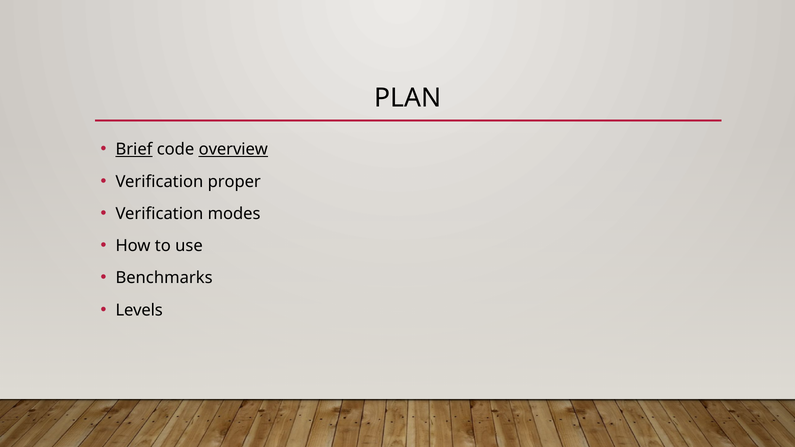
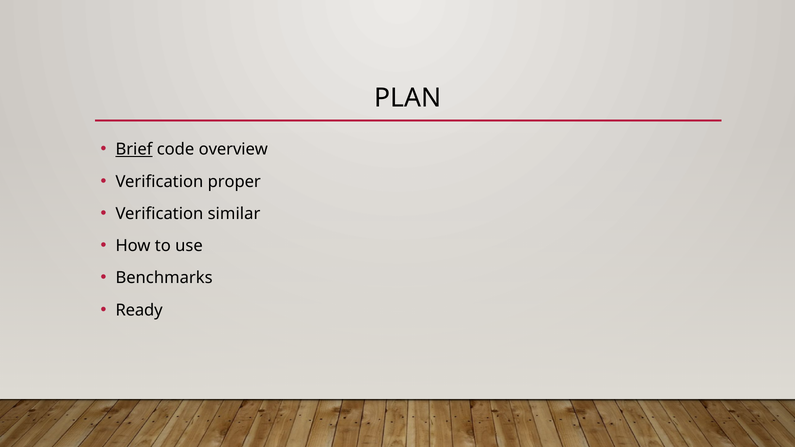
overview underline: present -> none
modes: modes -> similar
Levels: Levels -> Ready
